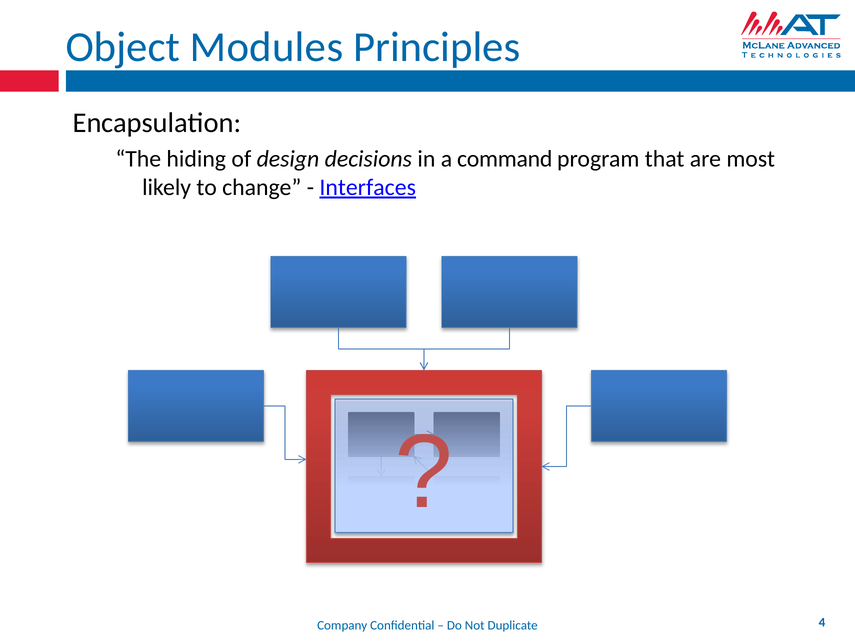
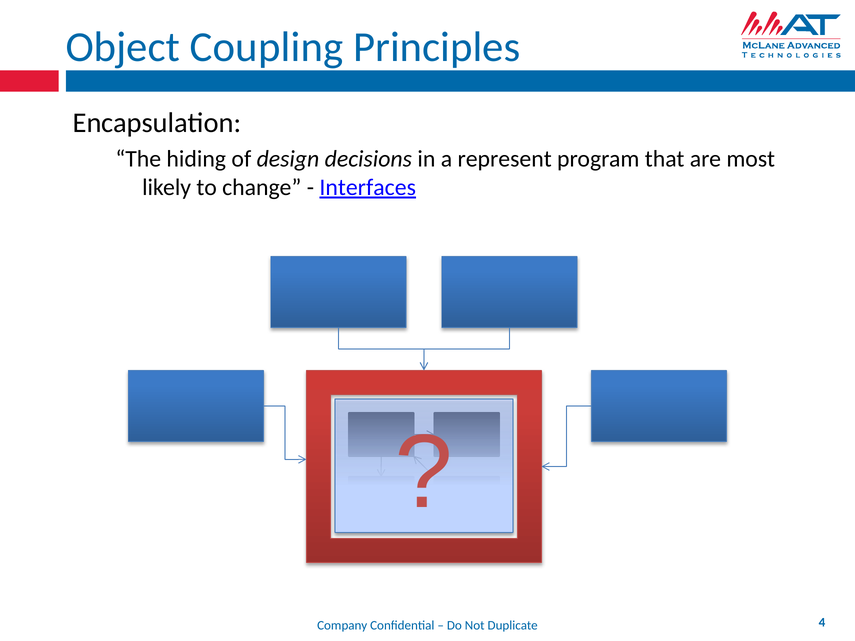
Modules: Modules -> Coupling
command: command -> represent
